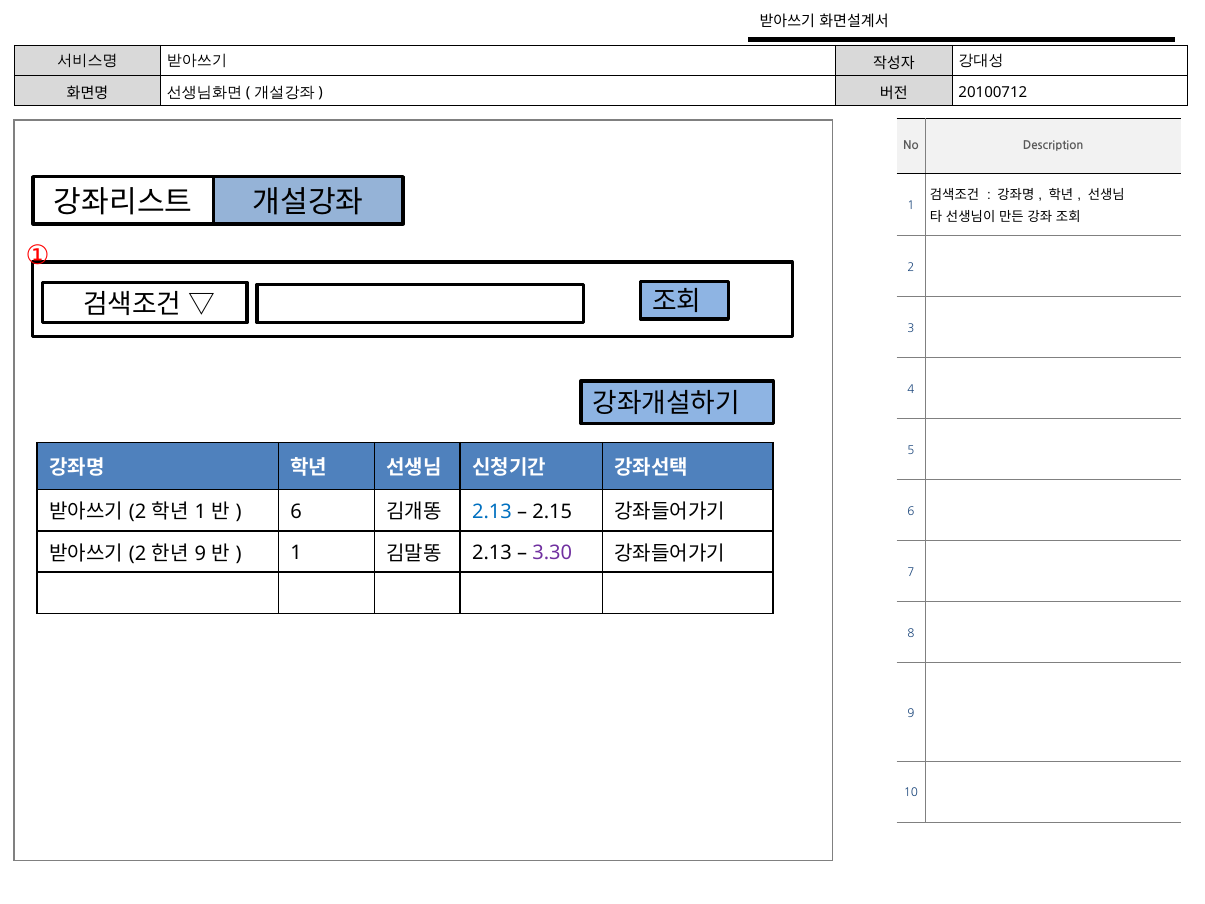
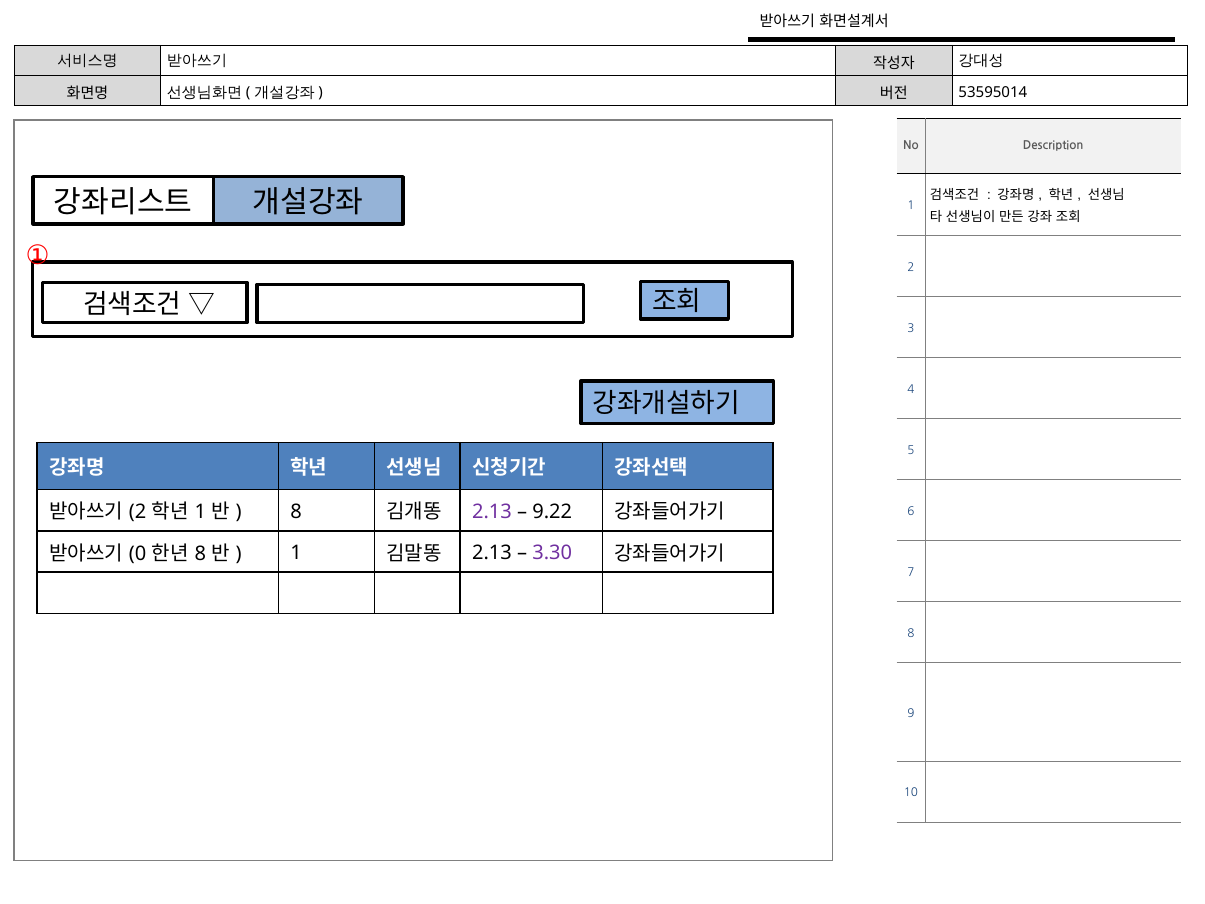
20100712: 20100712 -> 53595014
6 at (296, 511): 6 -> 8
2.13 at (492, 511) colour: blue -> purple
2.15: 2.15 -> 9.22
2 at (138, 553): 2 -> 0
9 at (200, 553): 9 -> 8
